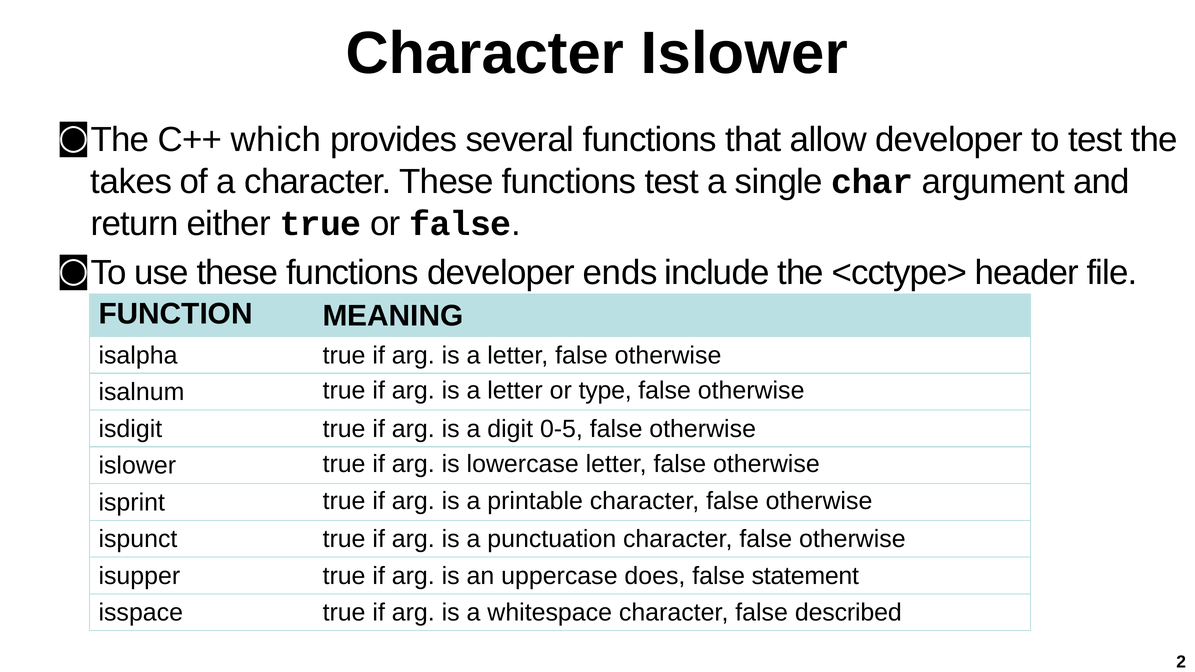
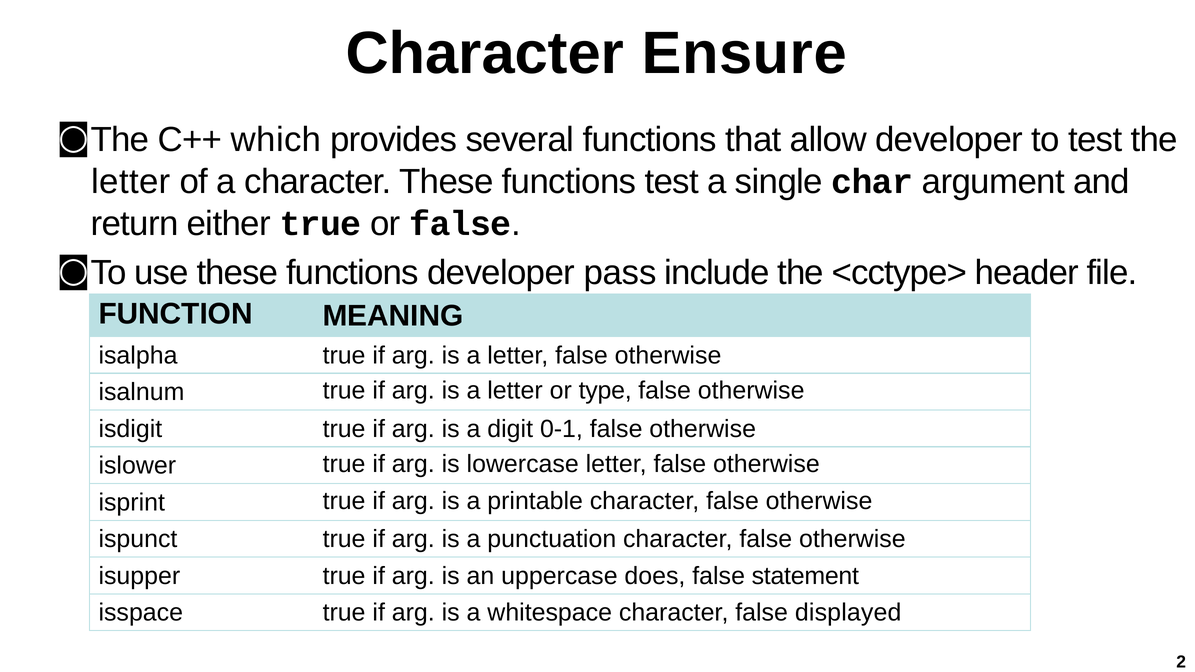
Character Islower: Islower -> Ensure
takes at (131, 182): takes -> letter
ends: ends -> pass
0-5: 0-5 -> 0-1
described: described -> displayed
